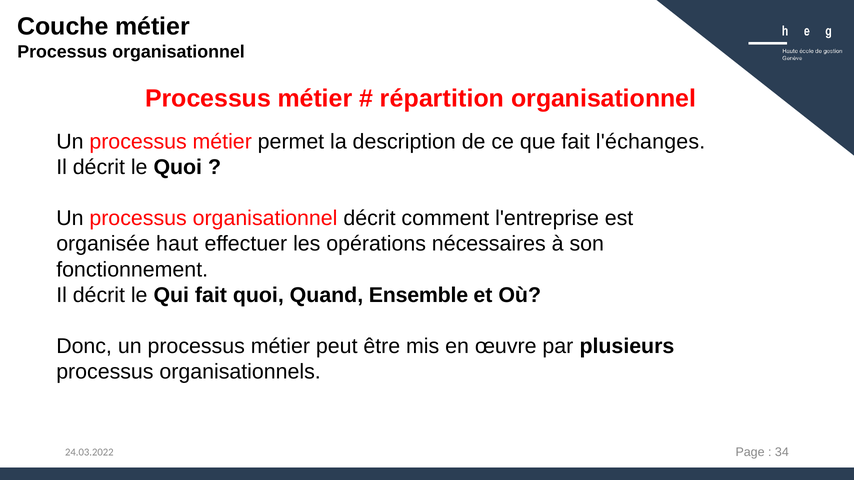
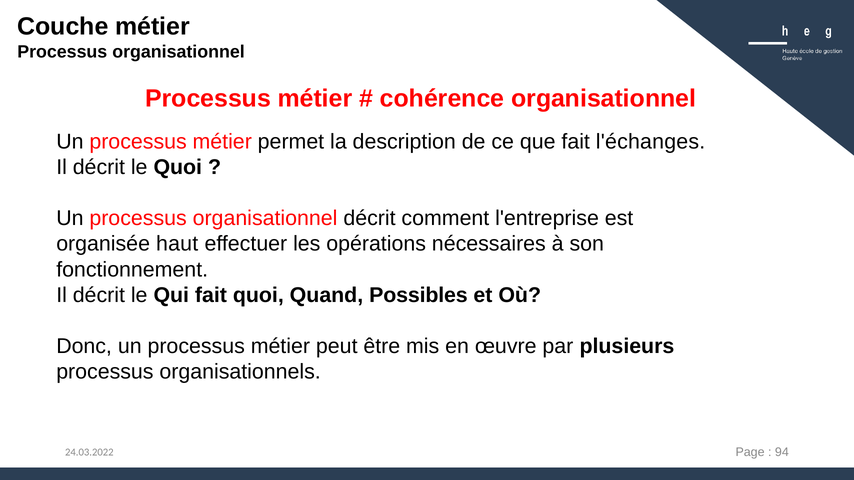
répartition: répartition -> cohérence
Ensemble: Ensemble -> Possibles
34: 34 -> 94
